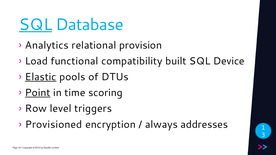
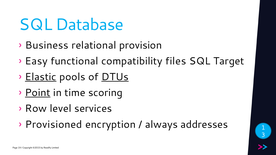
SQL at (36, 25) underline: present -> none
Analytics: Analytics -> Business
Load: Load -> Easy
built: built -> files
Device: Device -> Target
DTUs underline: none -> present
triggers: triggers -> services
